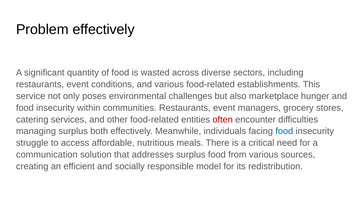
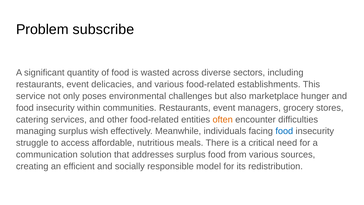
Problem effectively: effectively -> subscribe
conditions: conditions -> delicacies
often colour: red -> orange
both: both -> wish
